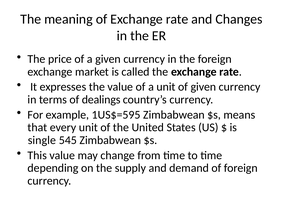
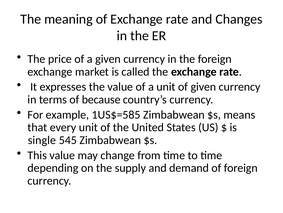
dealings: dealings -> because
1US$=595: 1US$=595 -> 1US$=585
